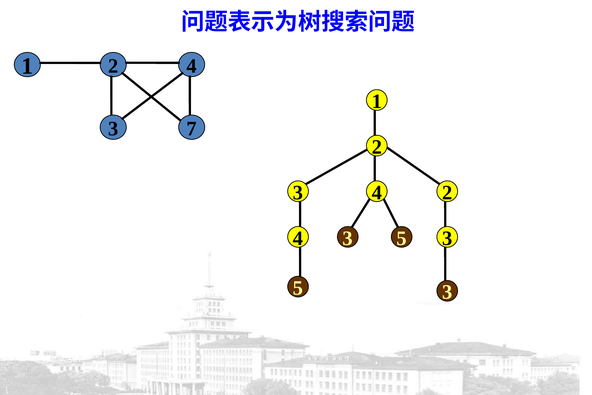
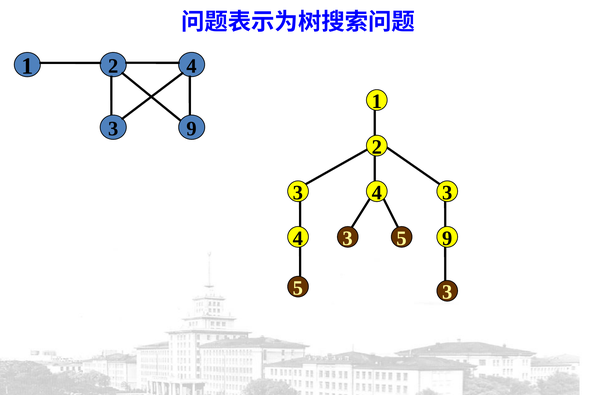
3 7: 7 -> 9
3 4 2: 2 -> 3
3 at (447, 238): 3 -> 9
